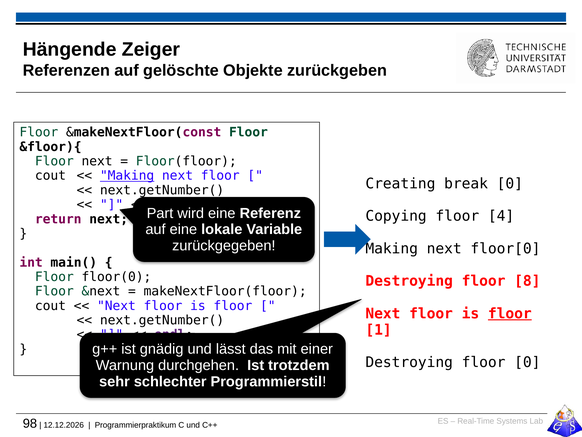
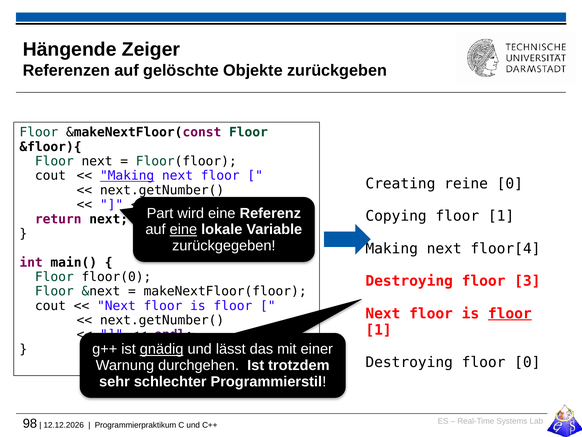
break: break -> reine
Copying floor 4: 4 -> 1
eine at (183, 229) underline: none -> present
floor[0: floor[0 -> floor[4
8: 8 -> 3
gnädig underline: none -> present
